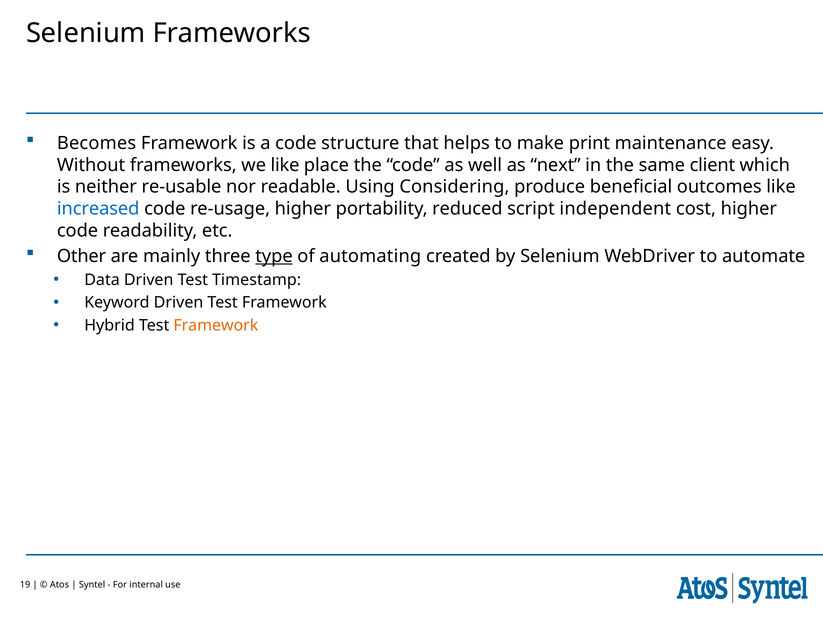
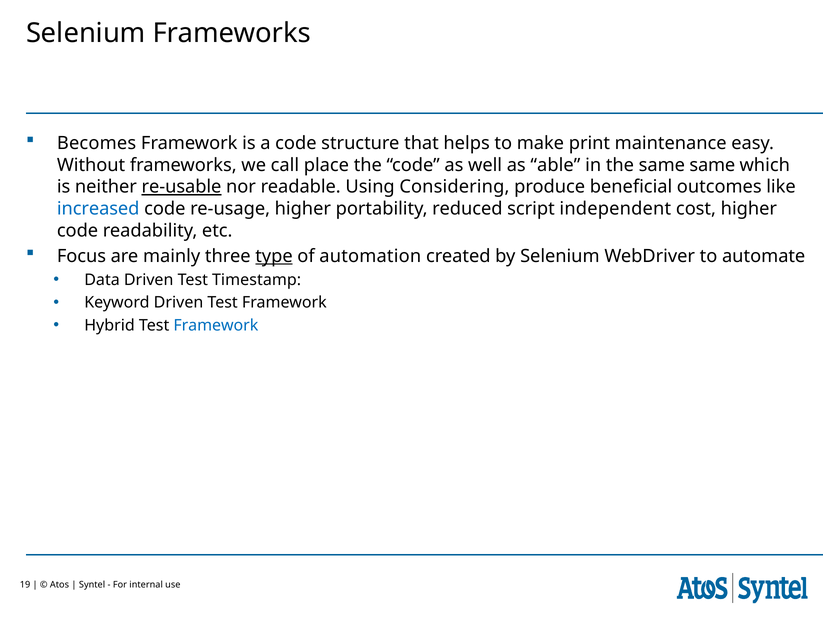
we like: like -> call
next: next -> able
same client: client -> same
re-usable underline: none -> present
Other: Other -> Focus
automating: automating -> automation
Framework at (216, 325) colour: orange -> blue
